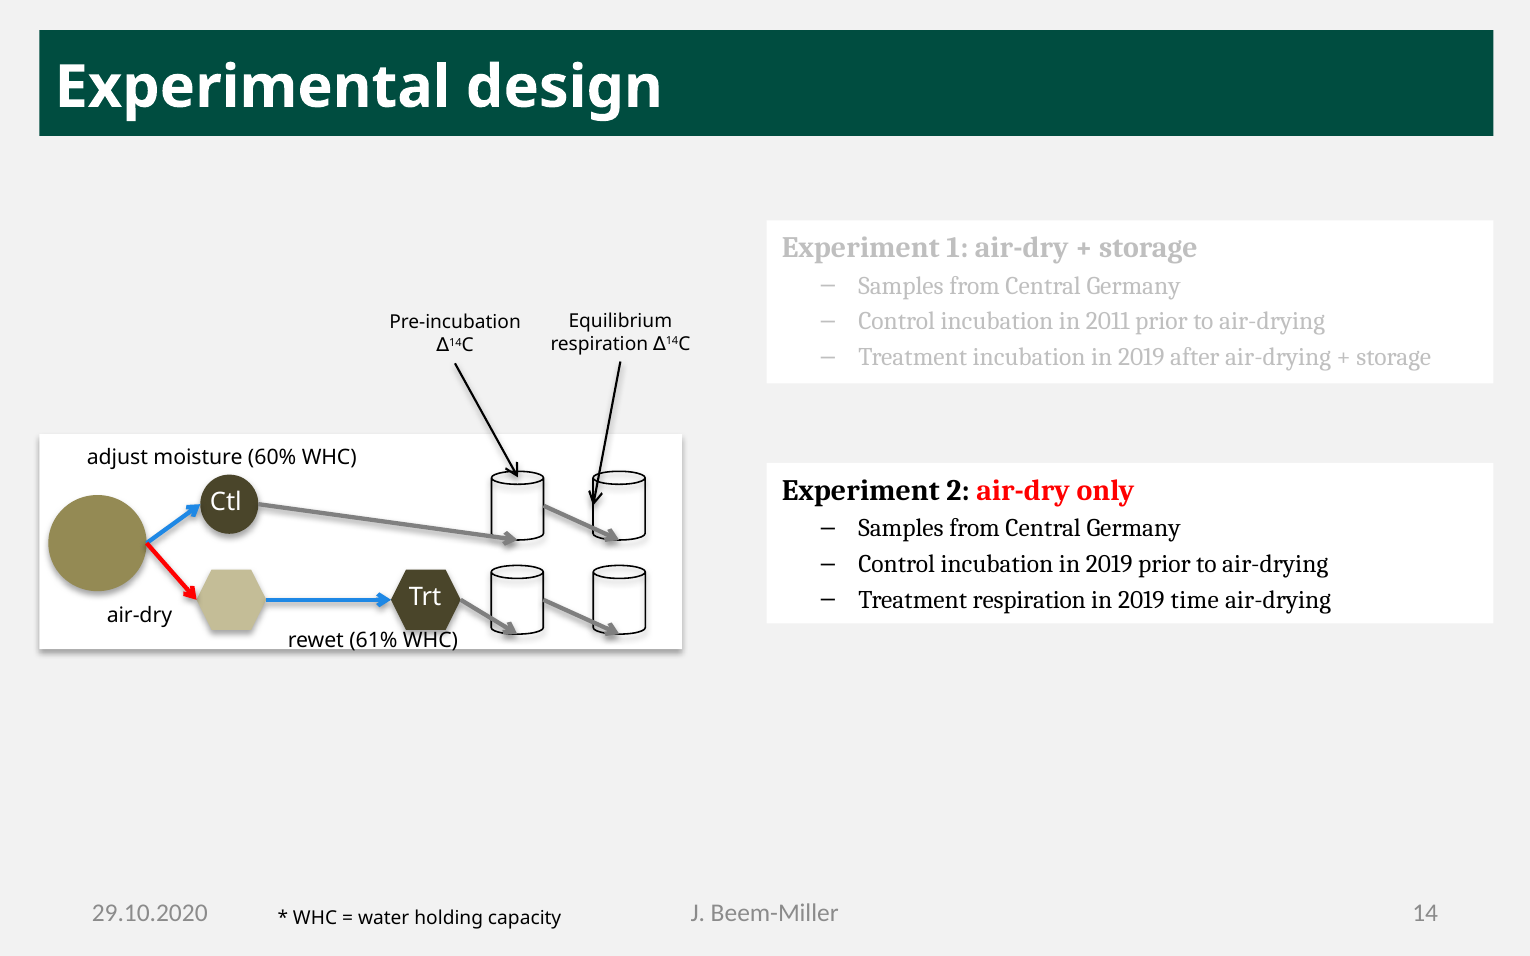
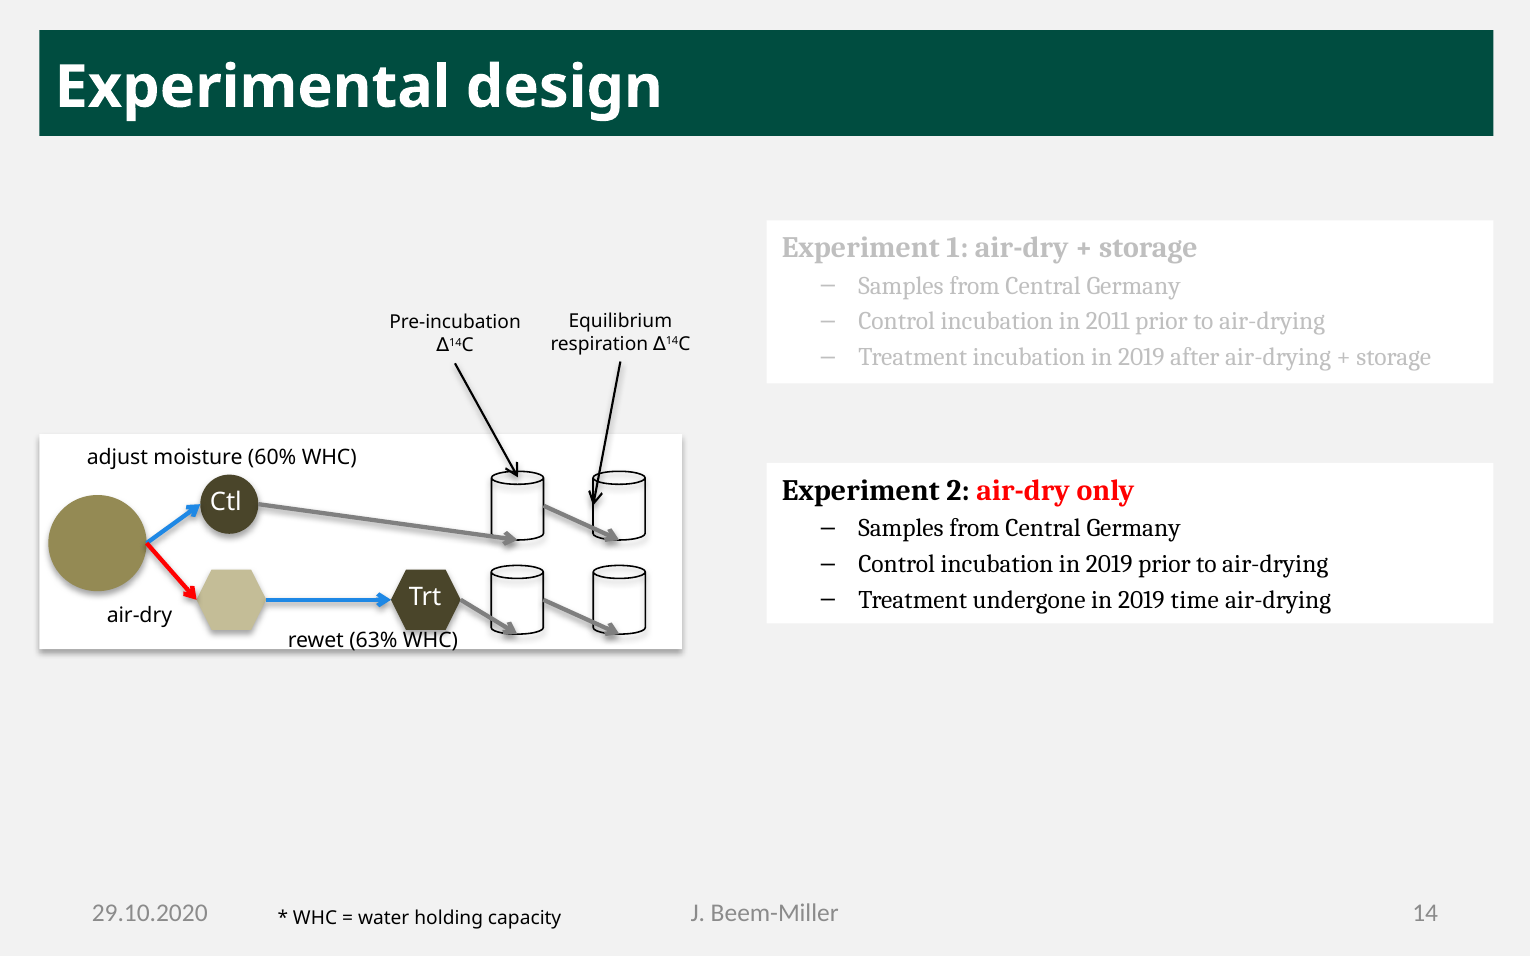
Treatment respiration: respiration -> undergone
61%: 61% -> 63%
